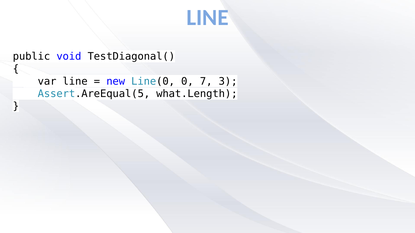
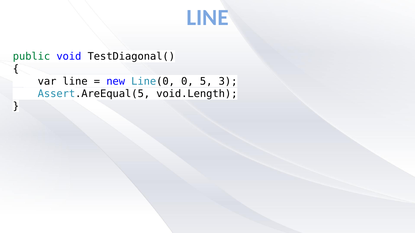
public colour: black -> green
7: 7 -> 5
what.Length: what.Length -> void.Length
